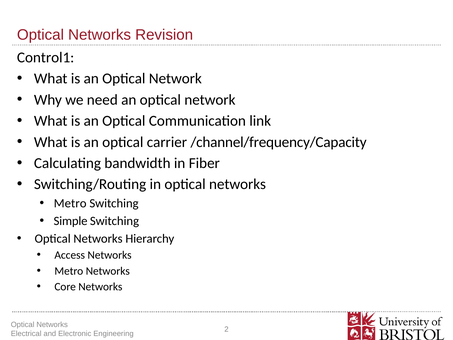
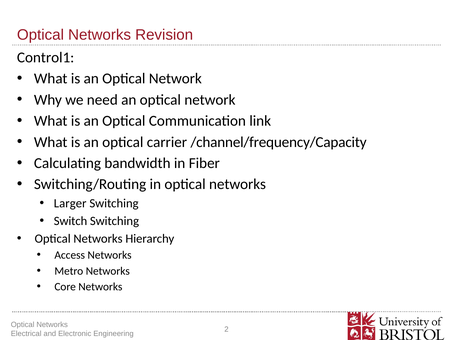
Metro at (70, 203): Metro -> Larger
Simple: Simple -> Switch
